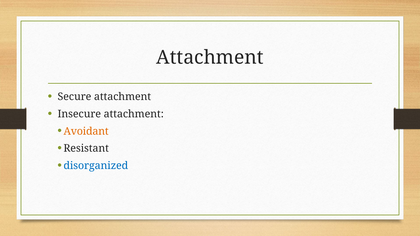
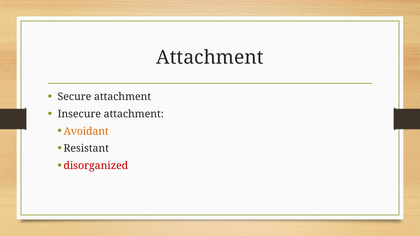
disorganized colour: blue -> red
